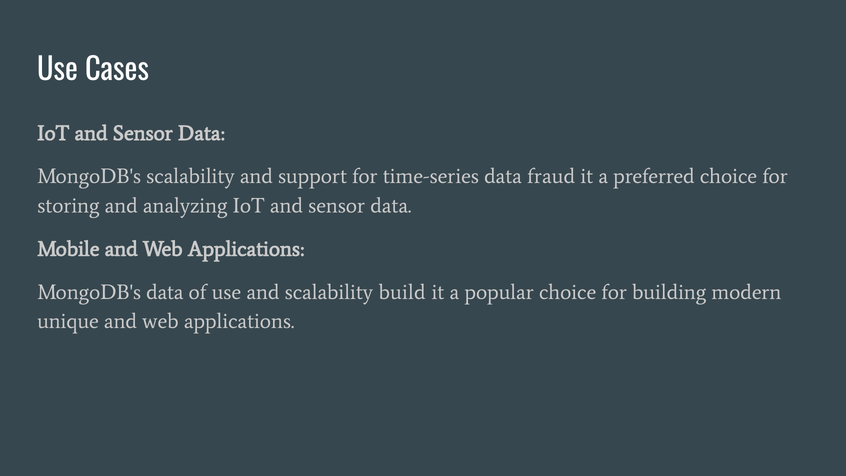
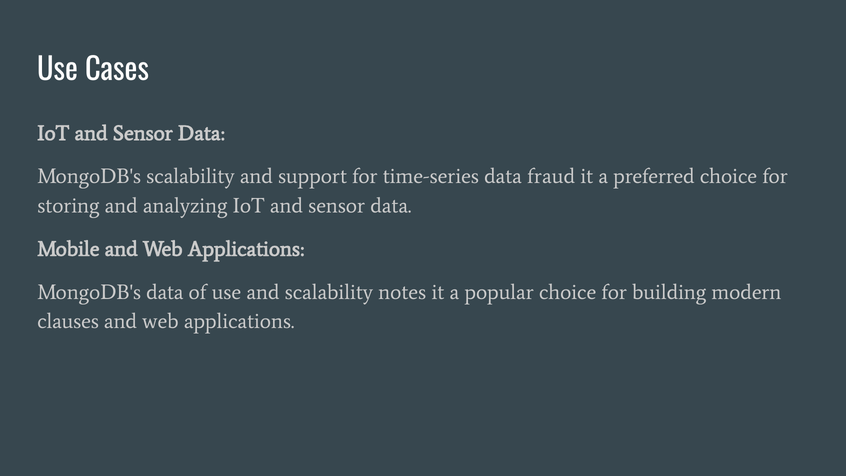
build: build -> notes
unique: unique -> clauses
